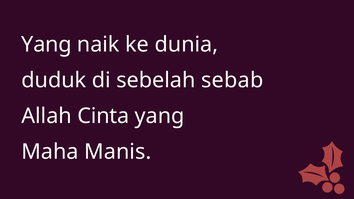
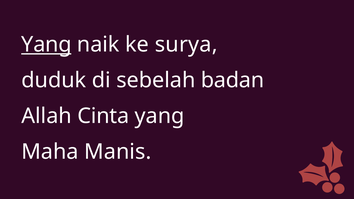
Yang at (46, 45) underline: none -> present
dunia: dunia -> surya
sebab: sebab -> badan
